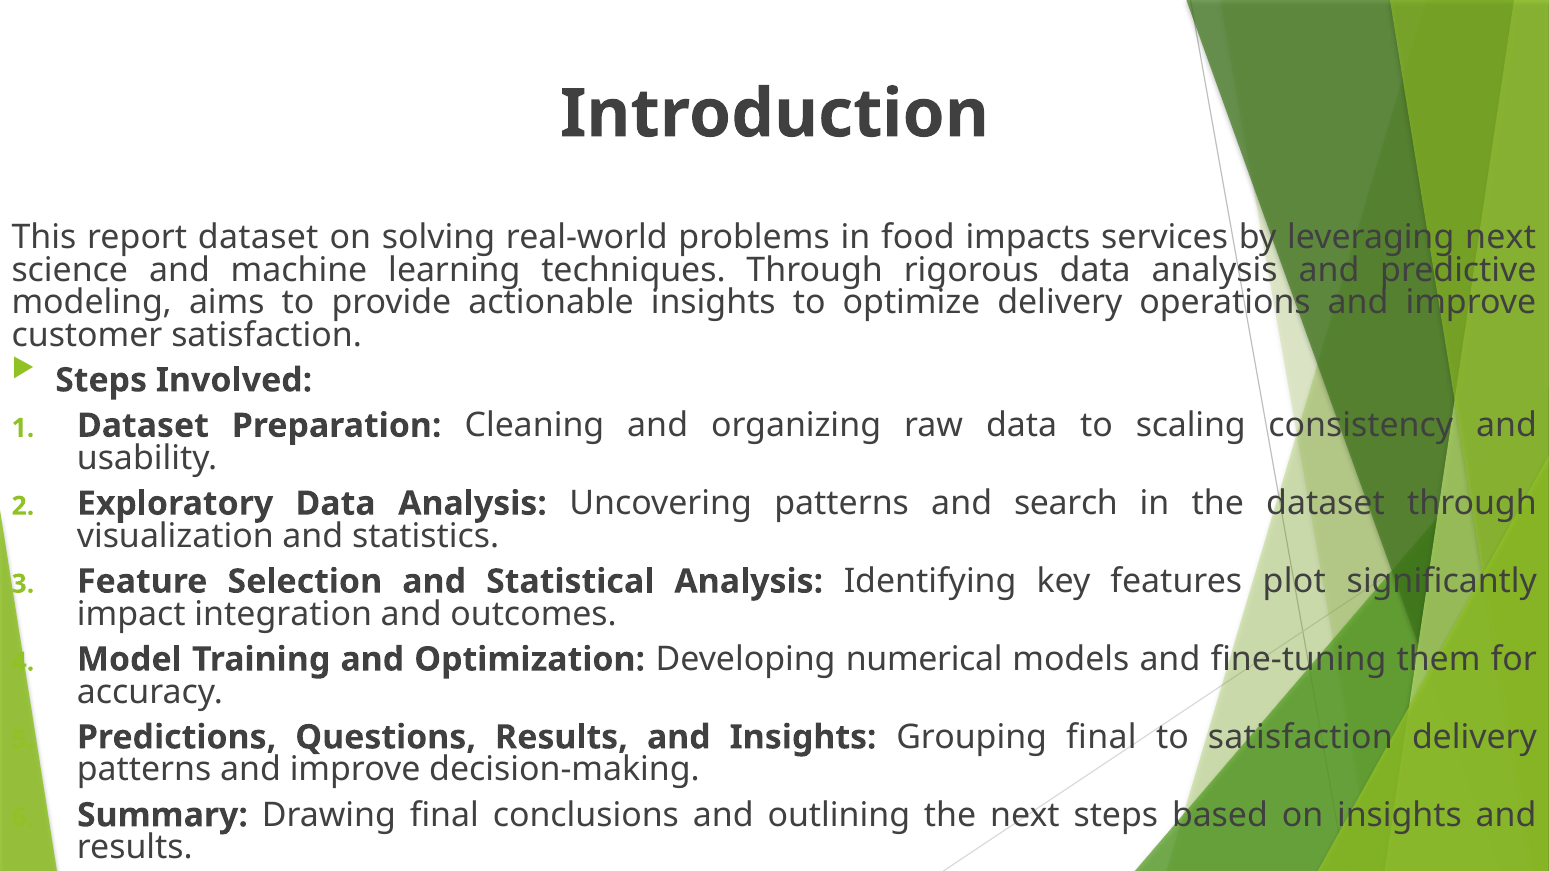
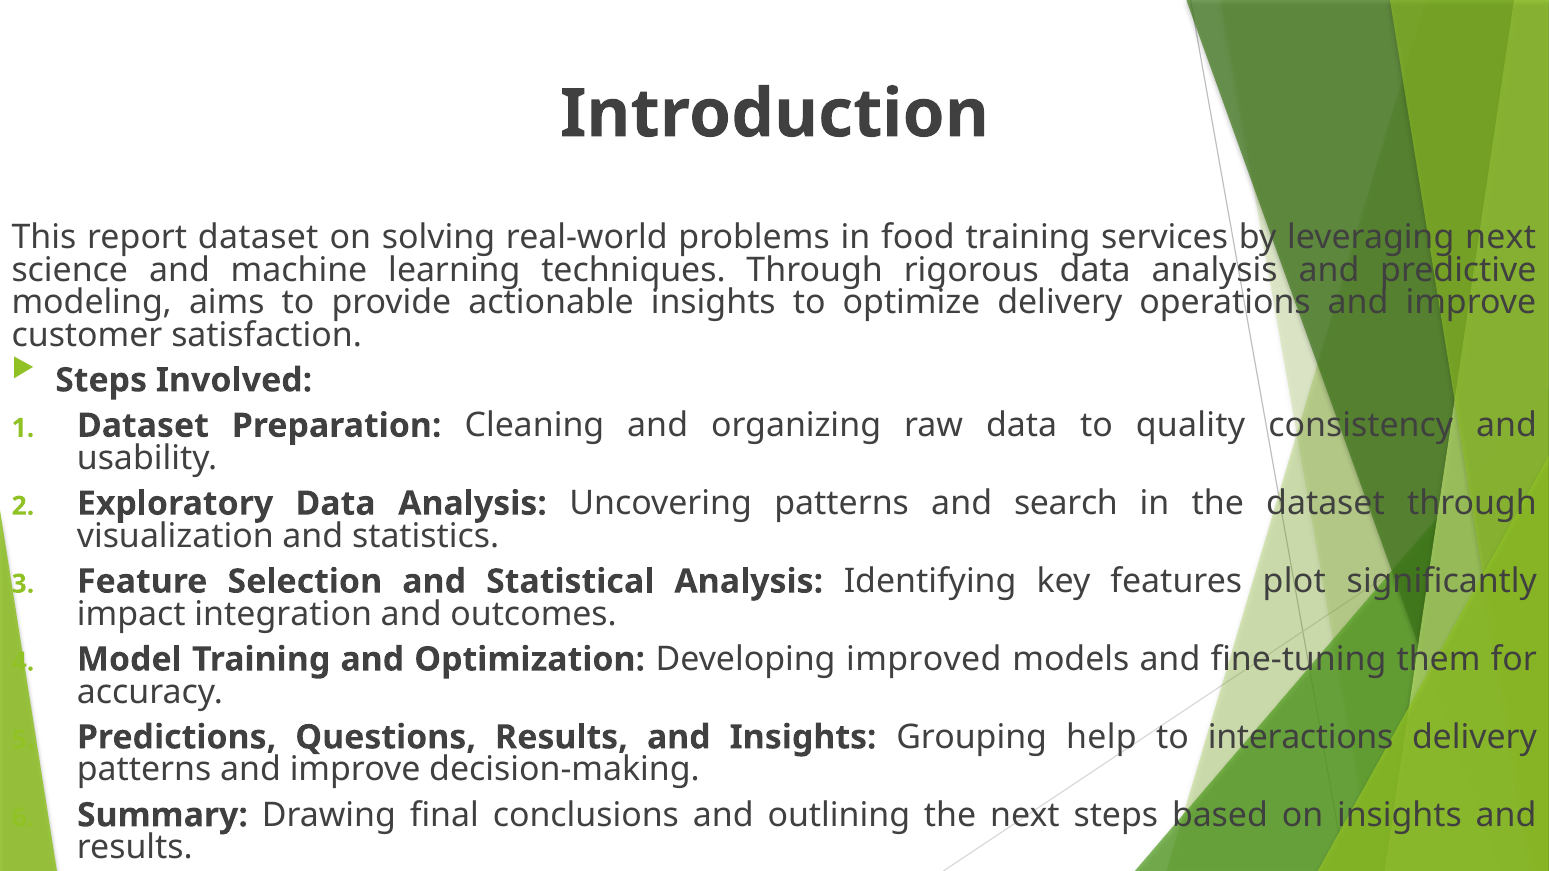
food impacts: impacts -> training
scaling: scaling -> quality
numerical: numerical -> improved
Grouping final: final -> help
to satisfaction: satisfaction -> interactions
